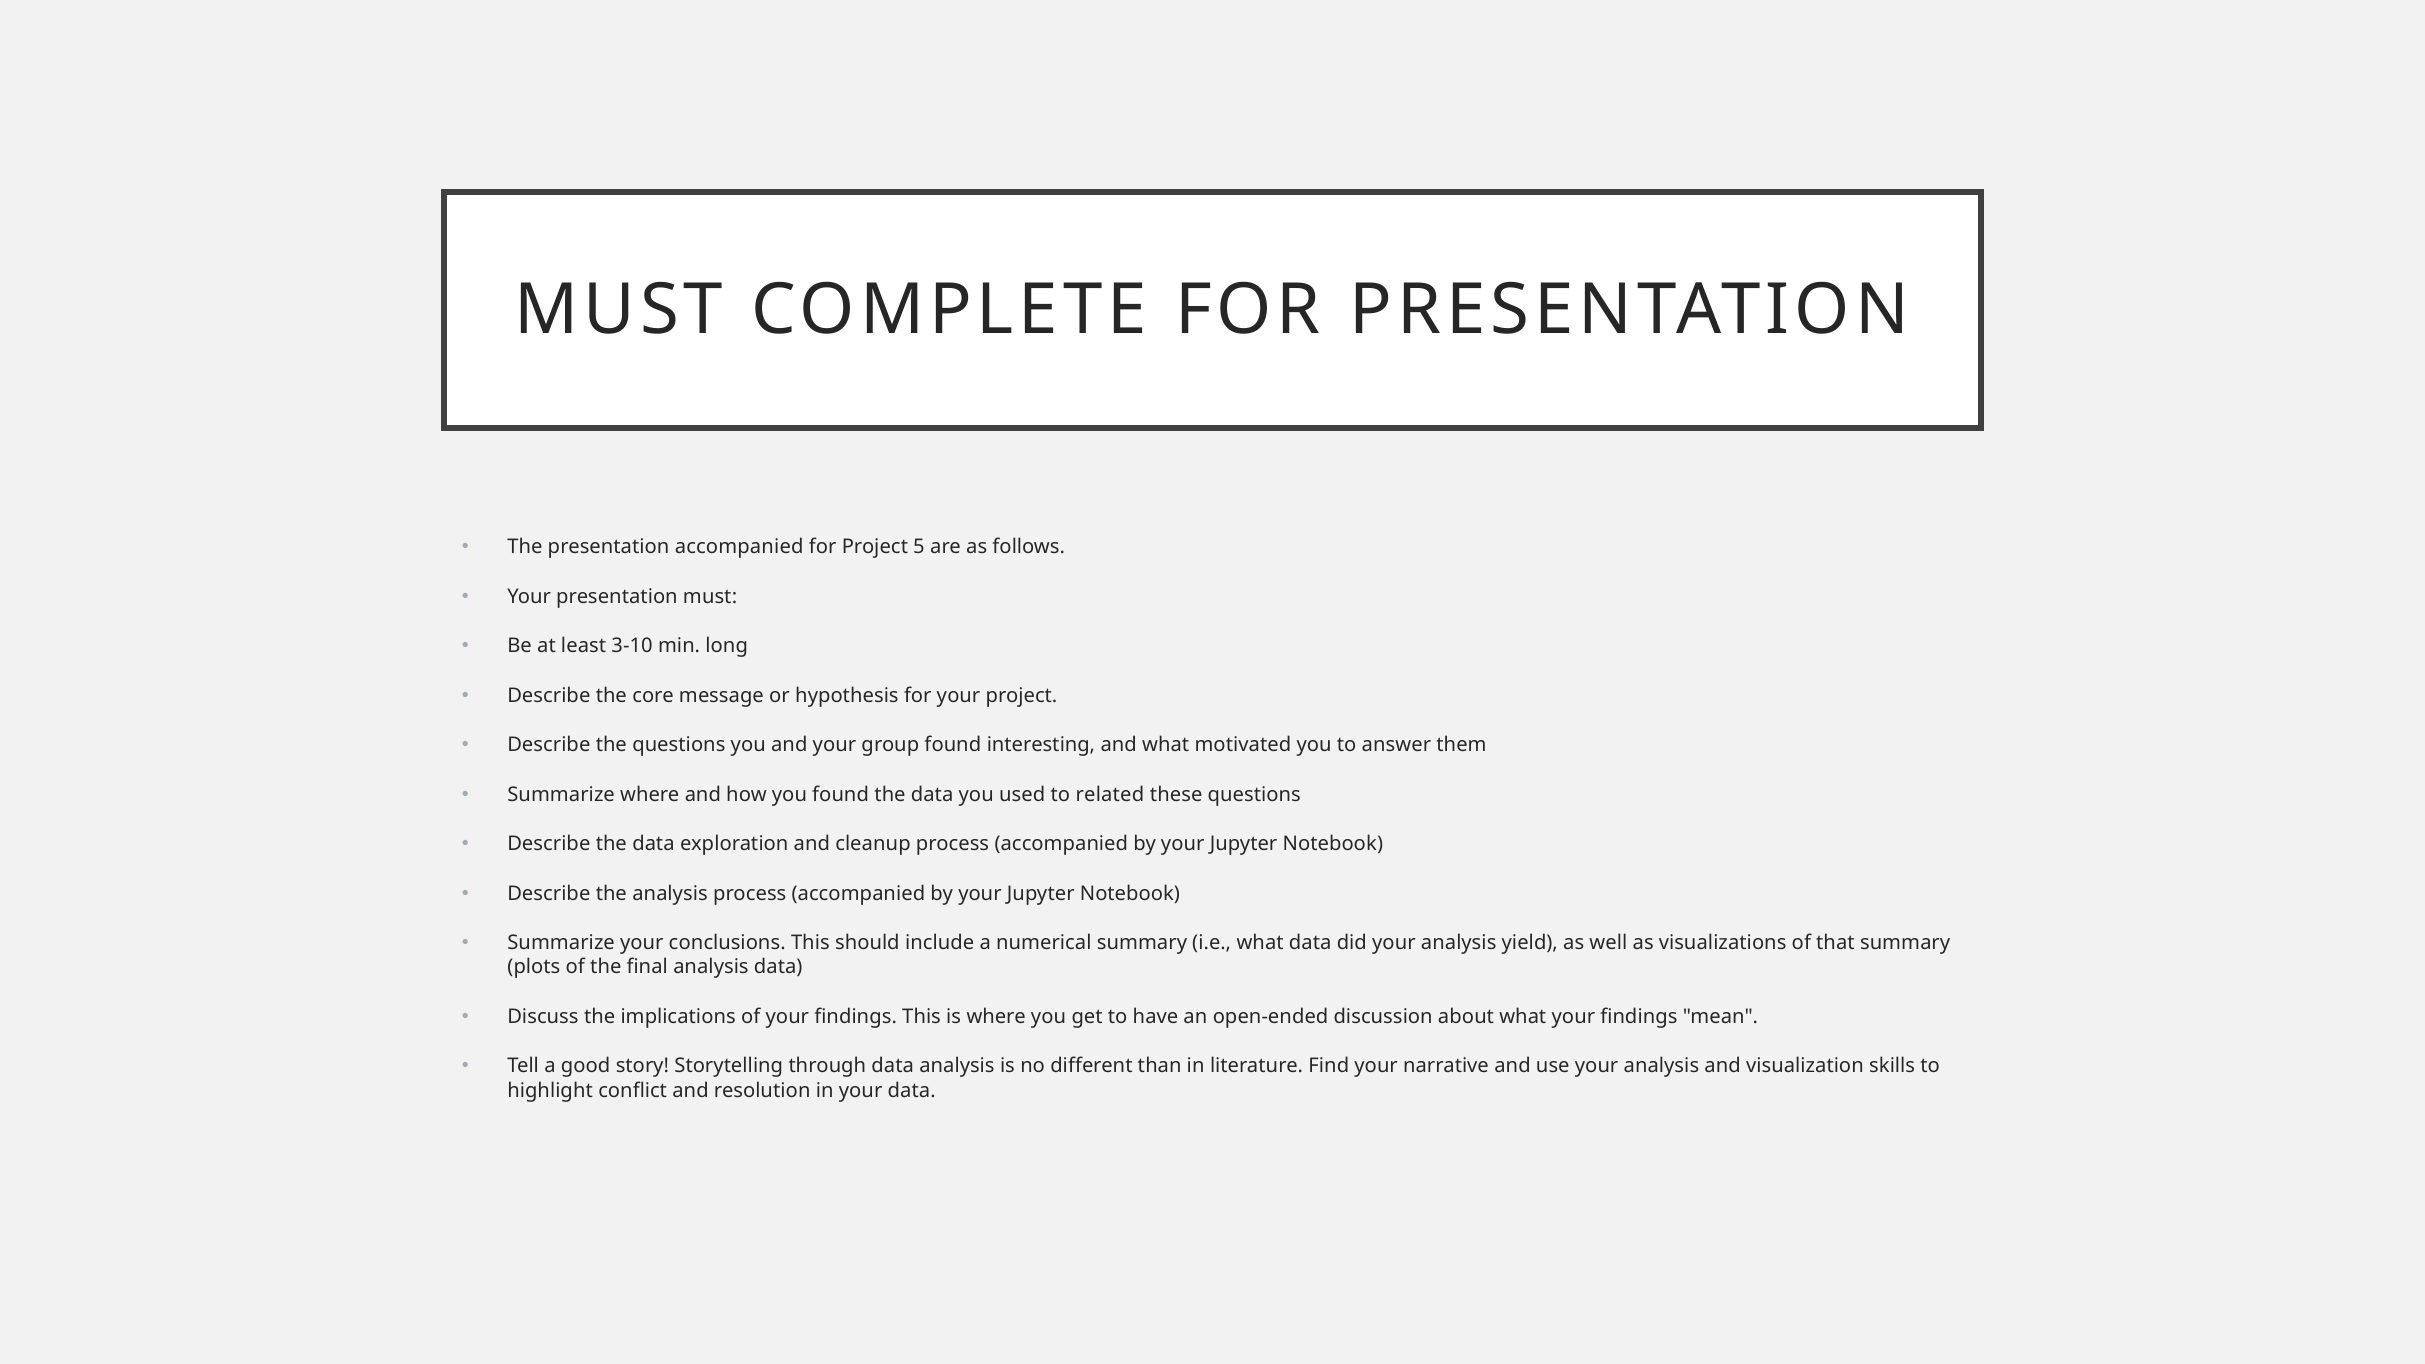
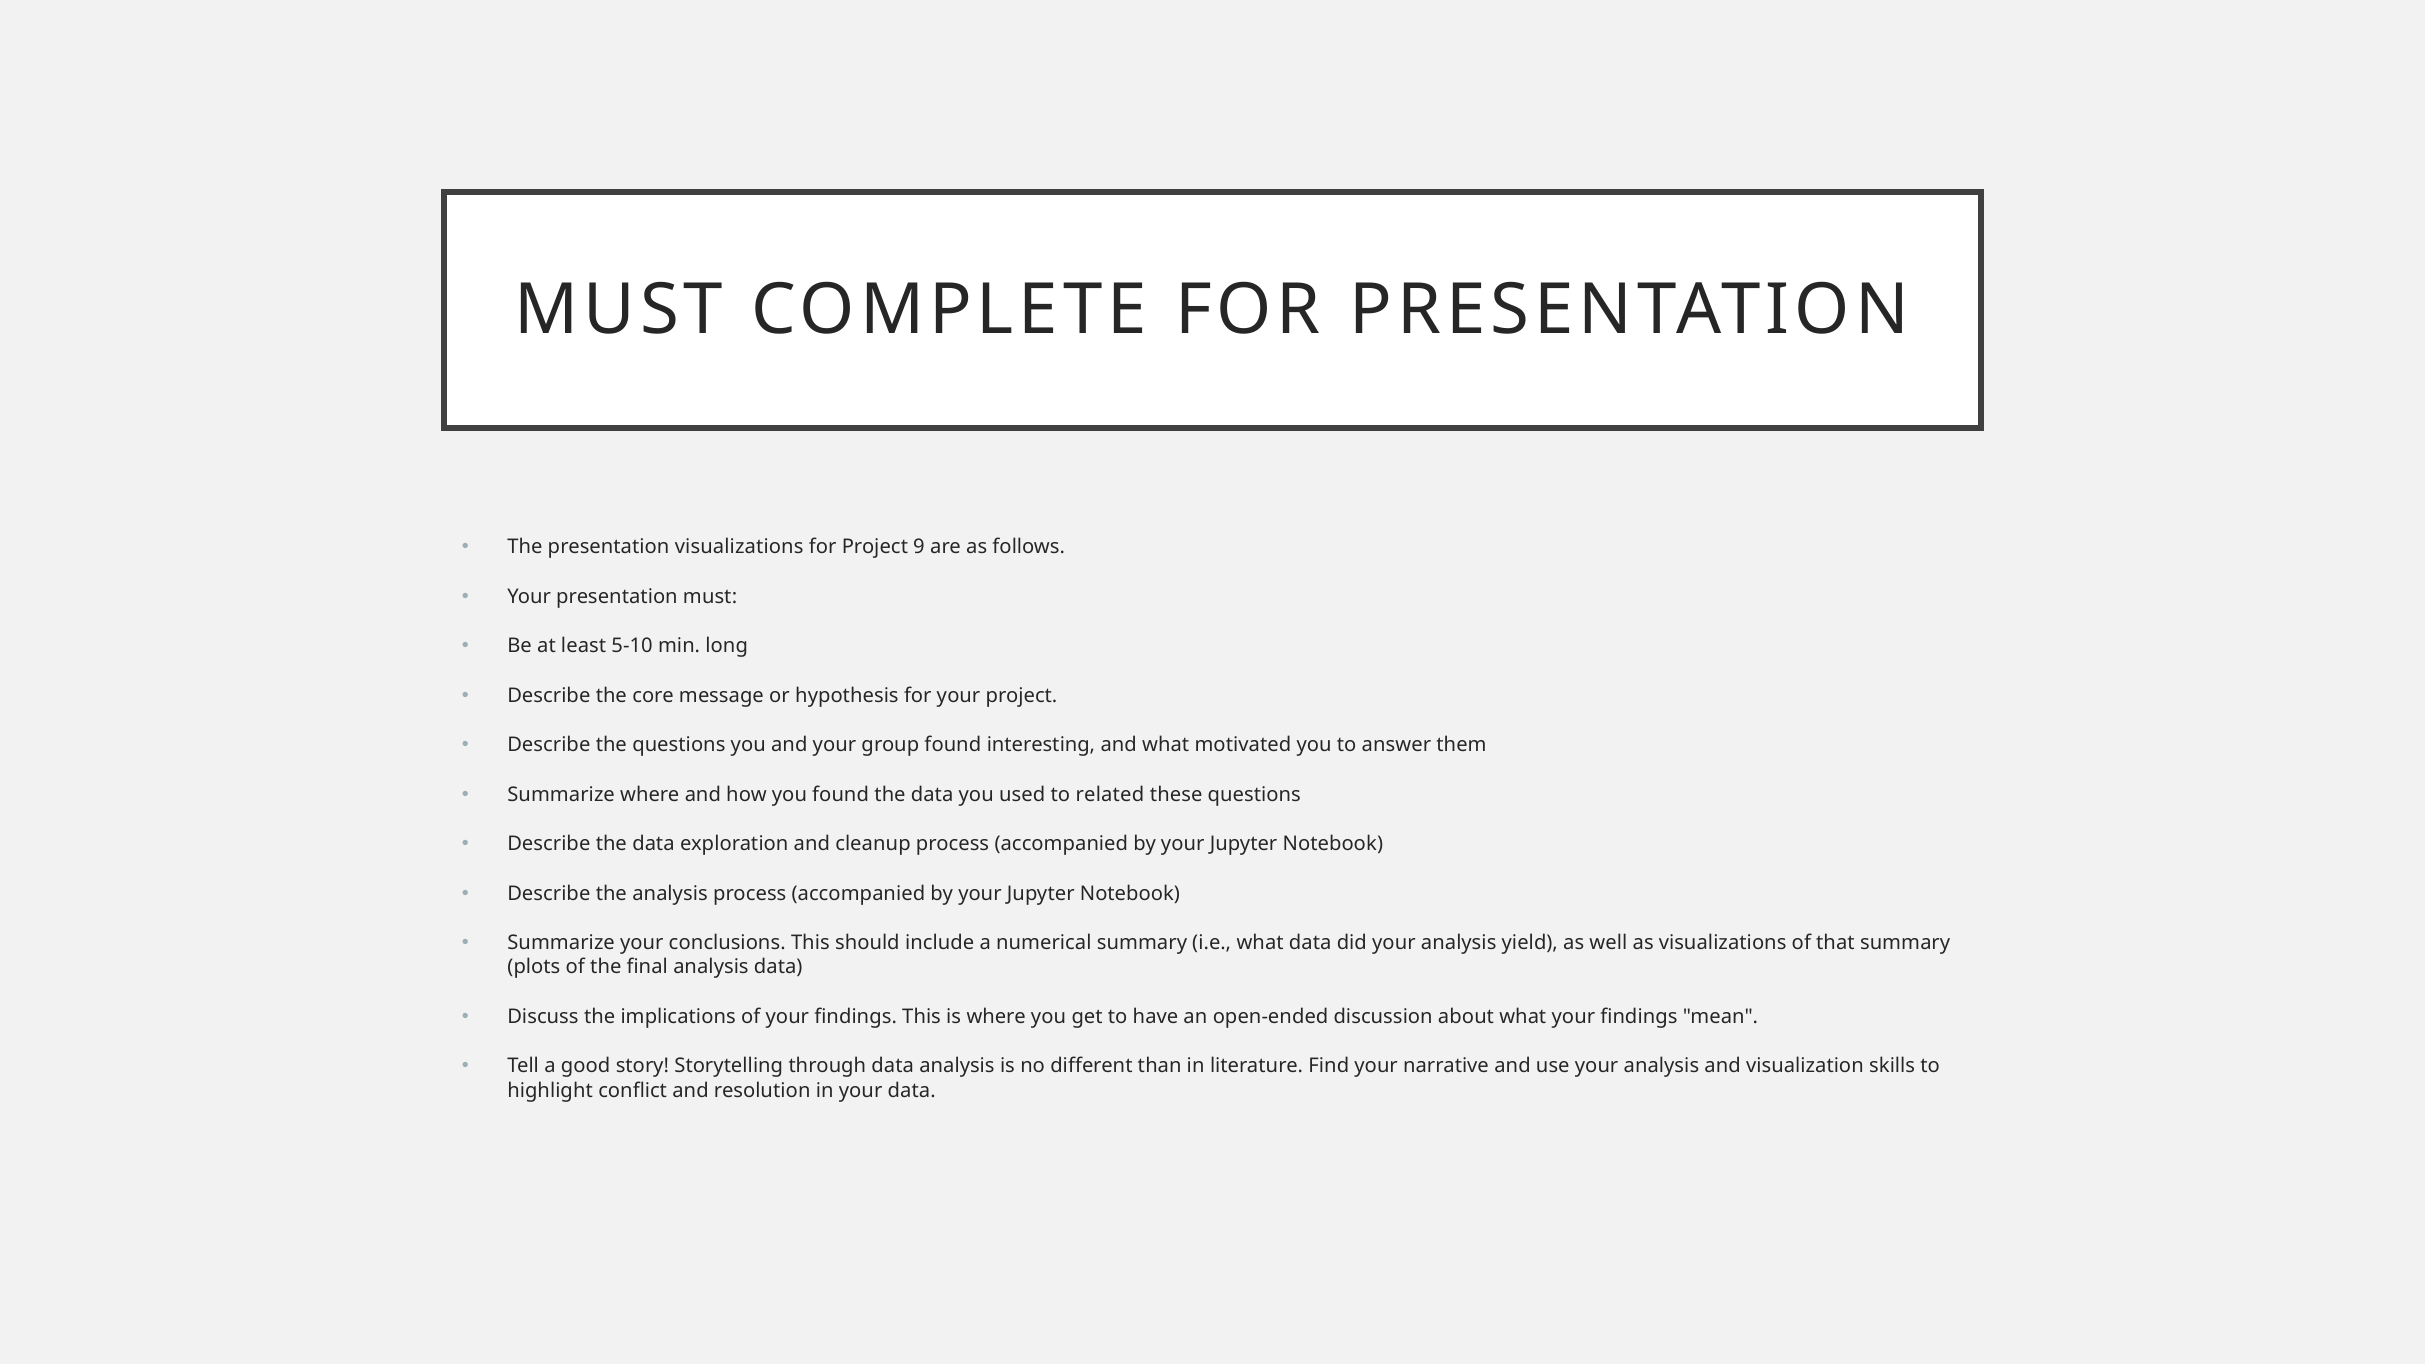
presentation accompanied: accompanied -> visualizations
5: 5 -> 9
3-10: 3-10 -> 5-10
